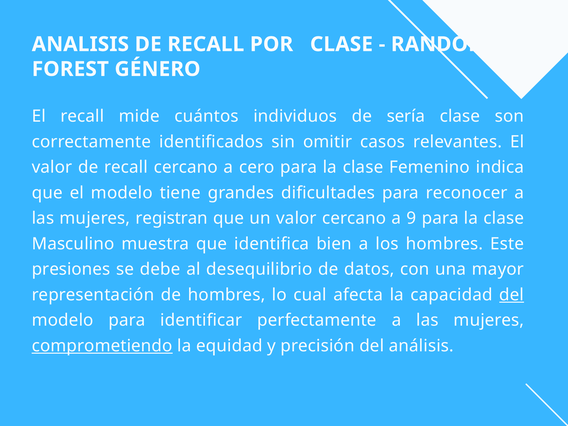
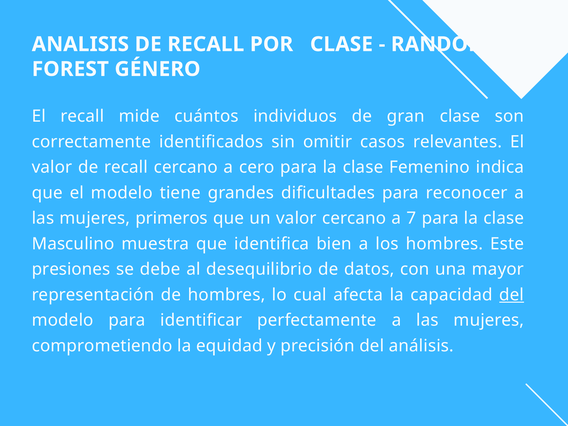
sería: sería -> gran
registran: registran -> primeros
9: 9 -> 7
comprometiendo underline: present -> none
